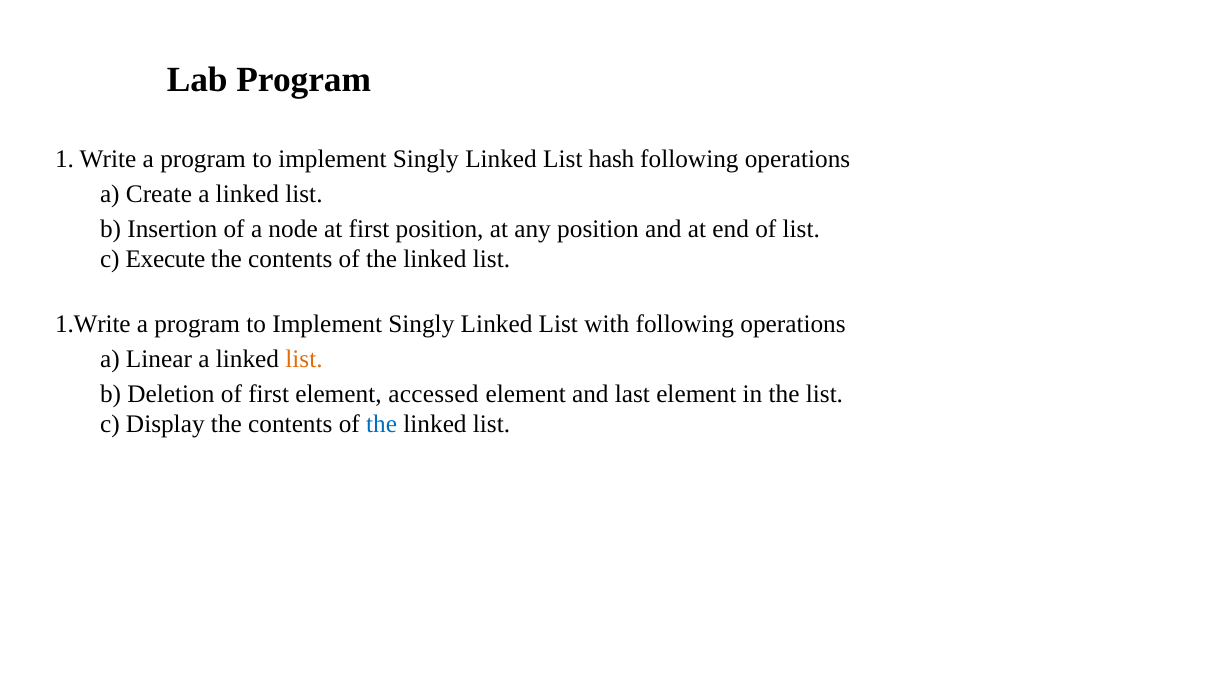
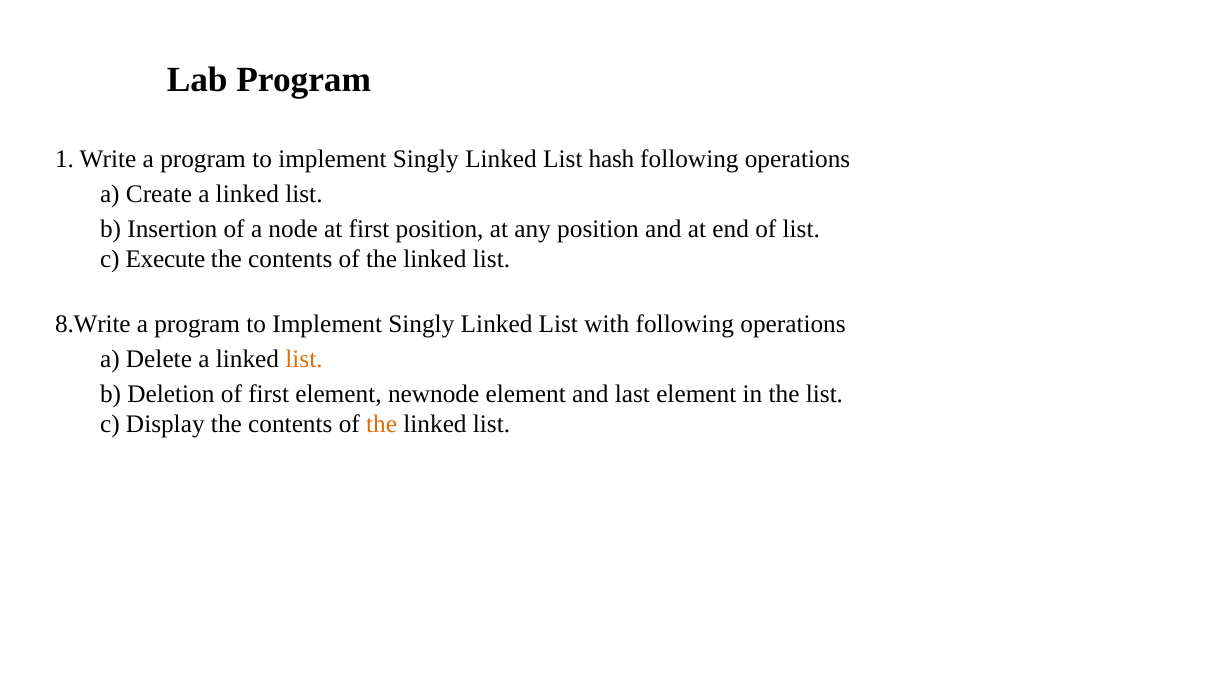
1.Write: 1.Write -> 8.Write
Linear: Linear -> Delete
accessed: accessed -> newnode
the at (382, 425) colour: blue -> orange
